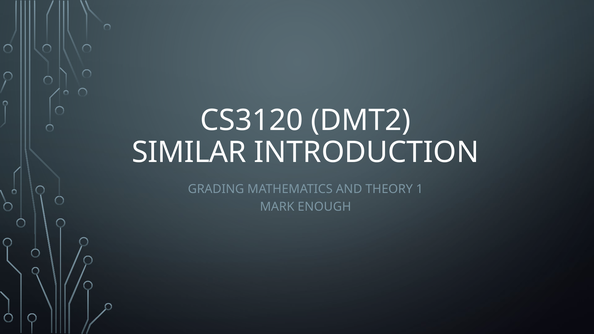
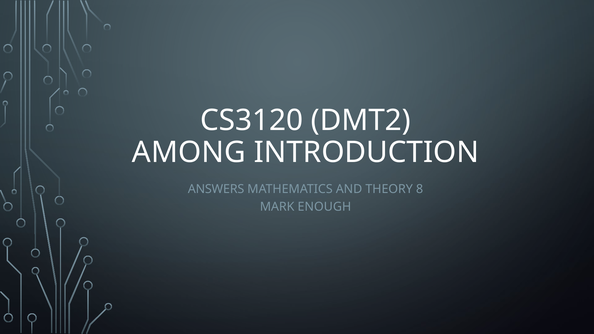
SIMILAR: SIMILAR -> AMONG
GRADING: GRADING -> ANSWERS
1: 1 -> 8
